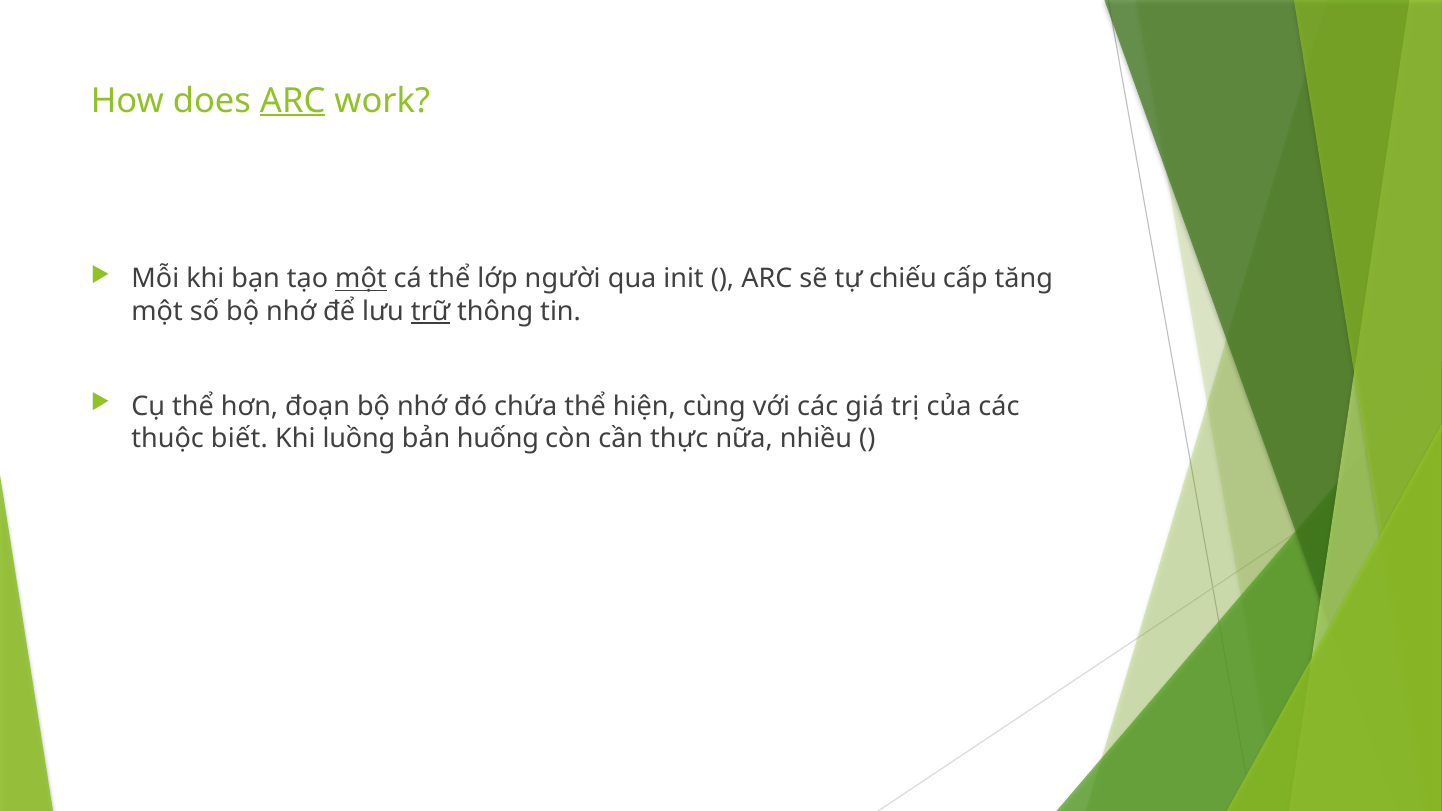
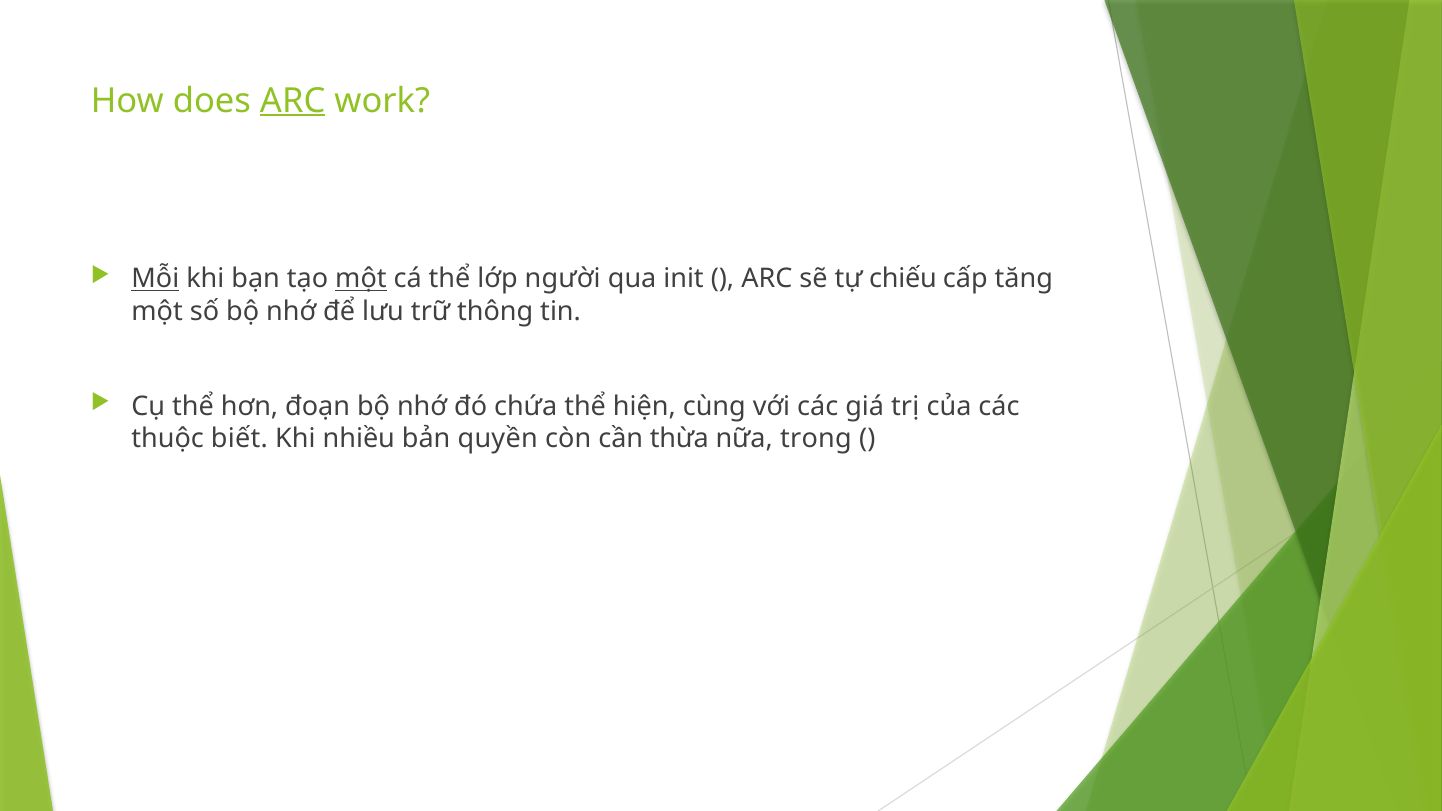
Mỗi underline: none -> present
trữ underline: present -> none
luồng: luồng -> nhiều
huống: huống -> quyền
thực: thực -> thừa
nhiều: nhiều -> trong
